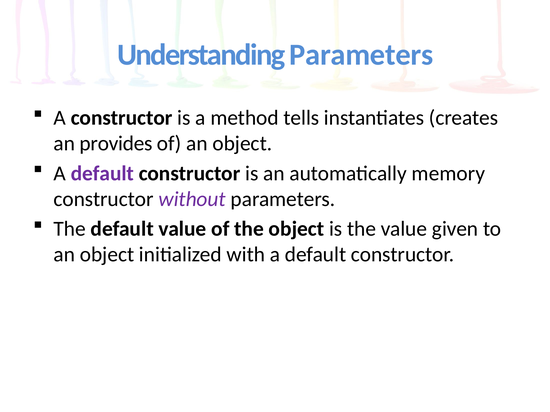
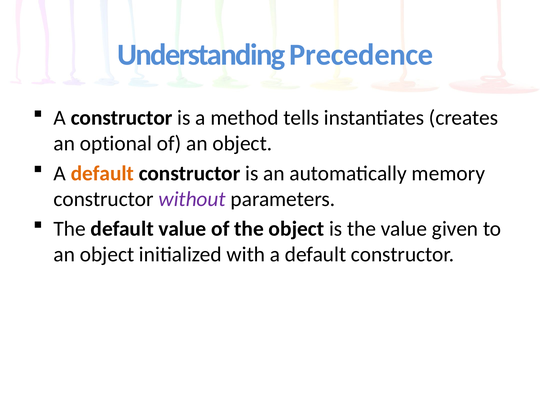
Understanding Parameters: Parameters -> Precedence
provides: provides -> optional
default at (102, 174) colour: purple -> orange
